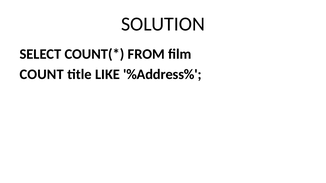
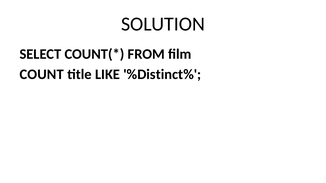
%Address%: %Address% -> %Distinct%
